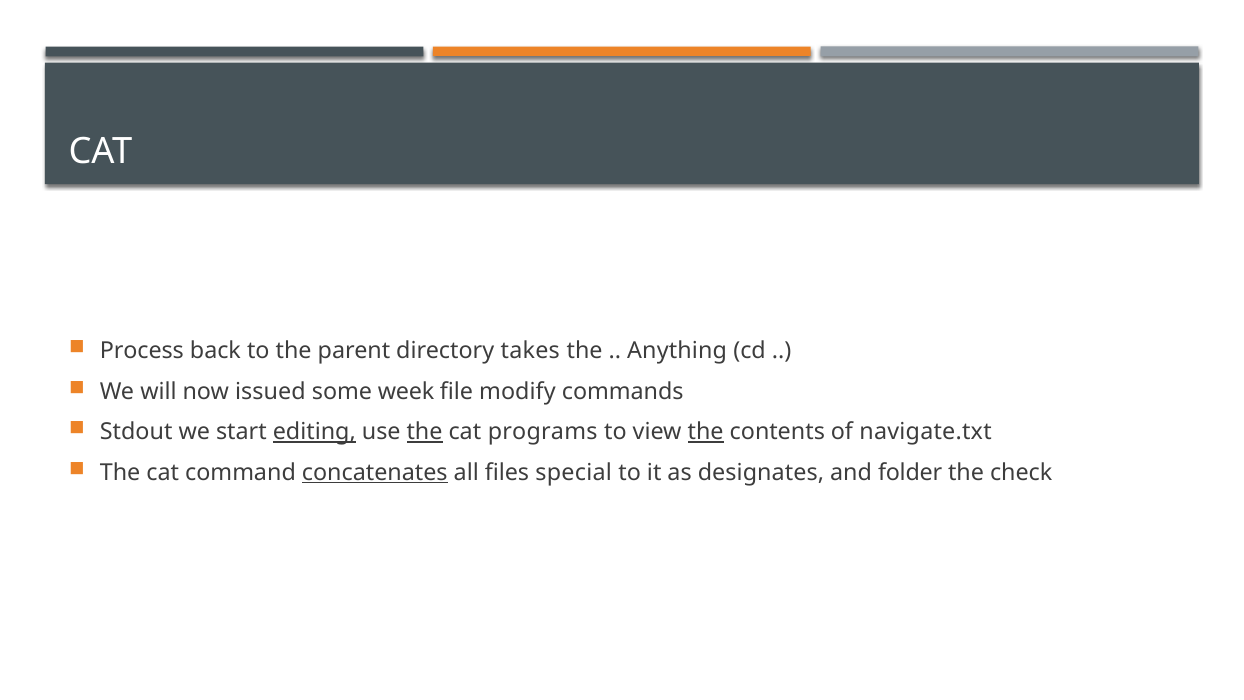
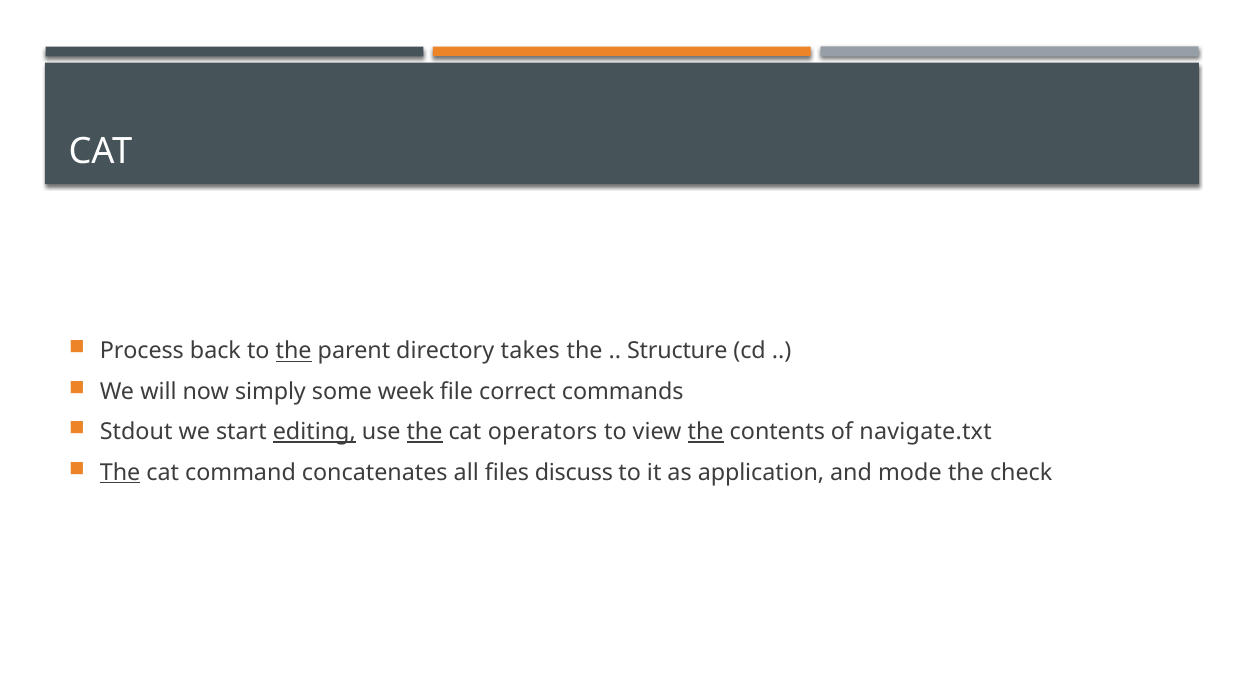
the at (294, 351) underline: none -> present
Anything: Anything -> Structure
issued: issued -> simply
modify: modify -> correct
programs: programs -> operators
The at (120, 472) underline: none -> present
concatenates underline: present -> none
special: special -> discuss
designates: designates -> application
folder: folder -> mode
